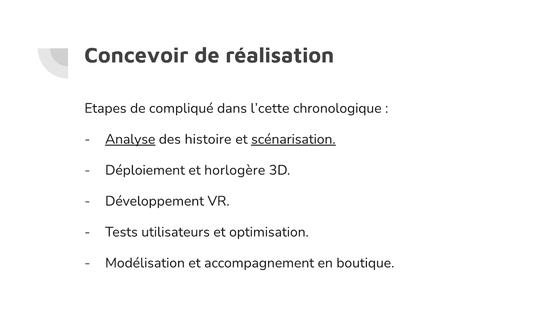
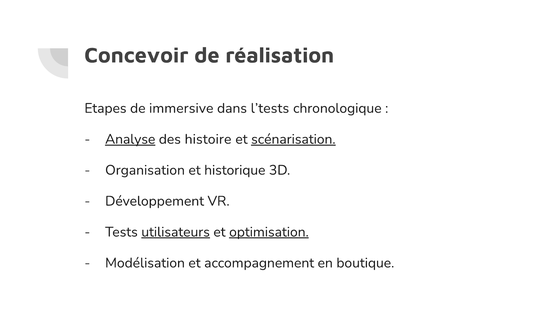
compliqué: compliqué -> immersive
l’cette: l’cette -> l’tests
Déploiement: Déploiement -> Organisation
horlogère: horlogère -> historique
utilisateurs underline: none -> present
optimisation underline: none -> present
